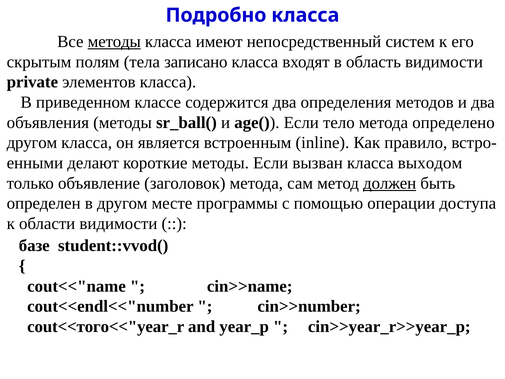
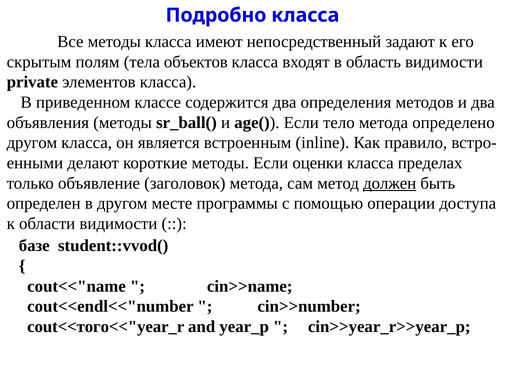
методы at (114, 42) underline: present -> none
систем: систем -> задают
записано: записано -> объектов
вызван: вызван -> оценки
выходом: выходом -> пределах
